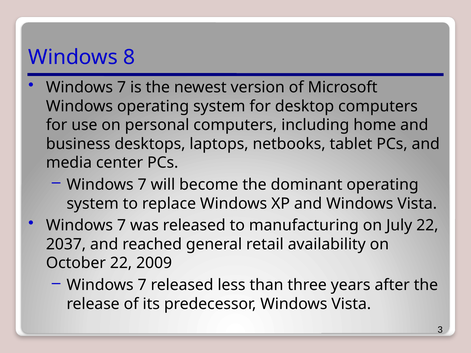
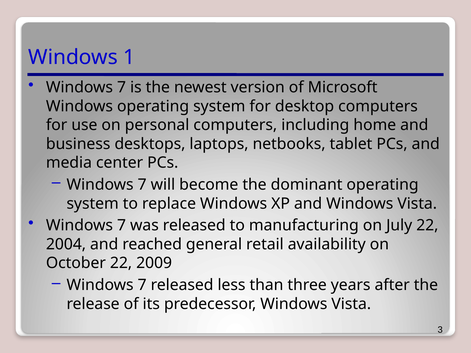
8: 8 -> 1
2037: 2037 -> 2004
